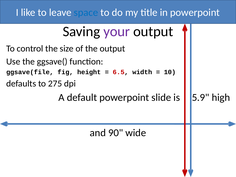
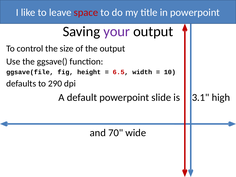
space colour: blue -> red
275: 275 -> 290
5.9: 5.9 -> 3.1
90: 90 -> 70
